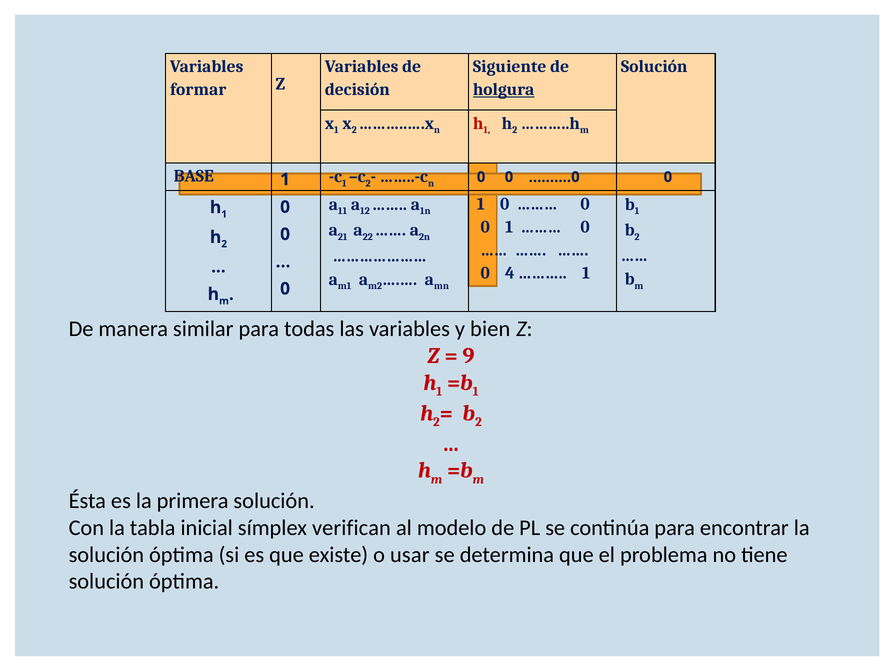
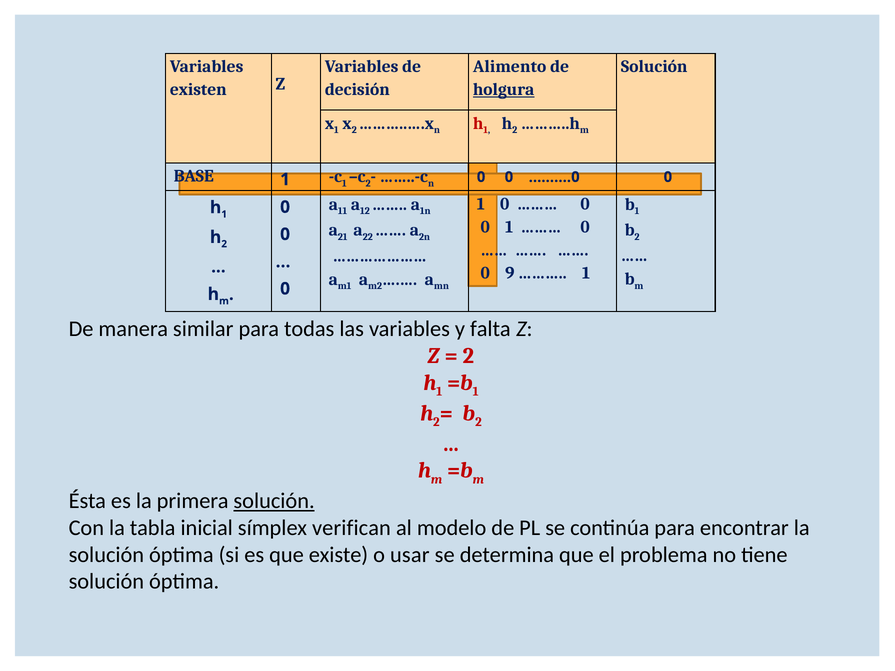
Siguiente: Siguiente -> Alimento
formar: formar -> existen
4: 4 -> 9
bien: bien -> falta
9 at (469, 356): 9 -> 2
solución at (274, 501) underline: none -> present
